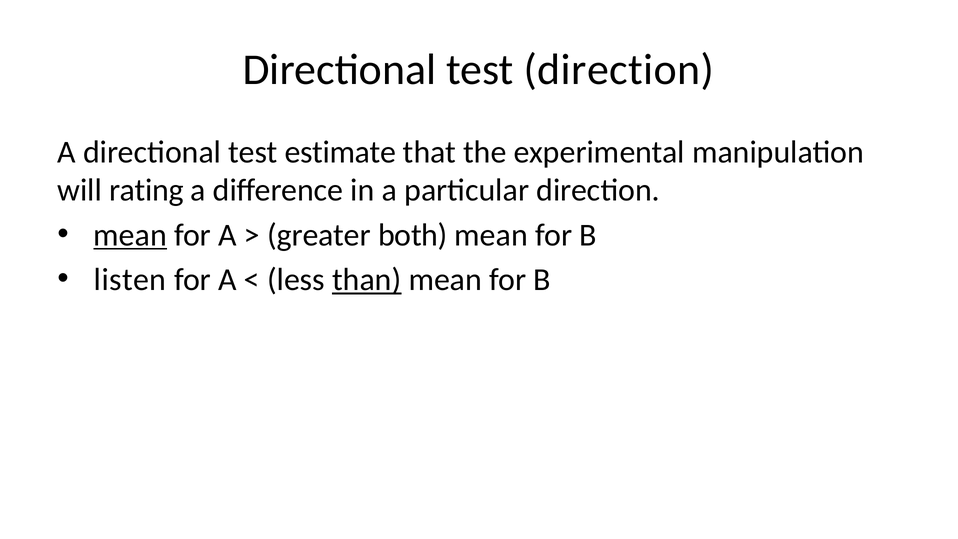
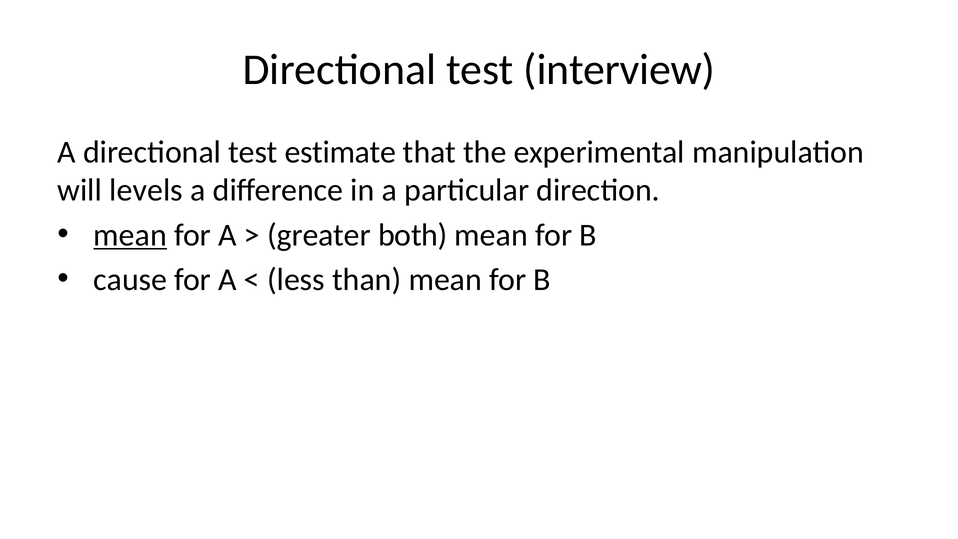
test direction: direction -> interview
rating: rating -> levels
listen: listen -> cause
than underline: present -> none
